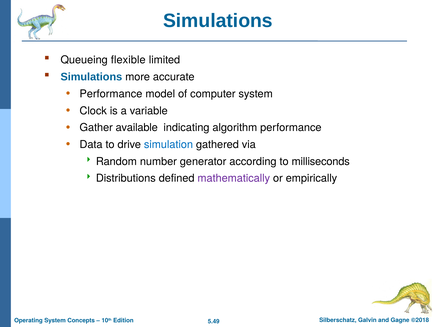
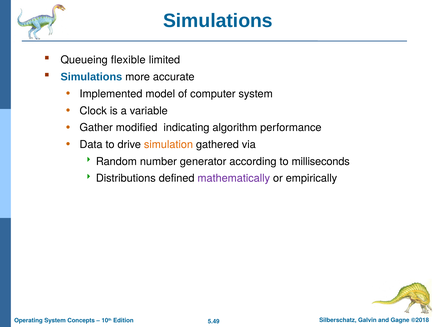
Performance at (111, 94): Performance -> Implemented
available: available -> modified
simulation colour: blue -> orange
